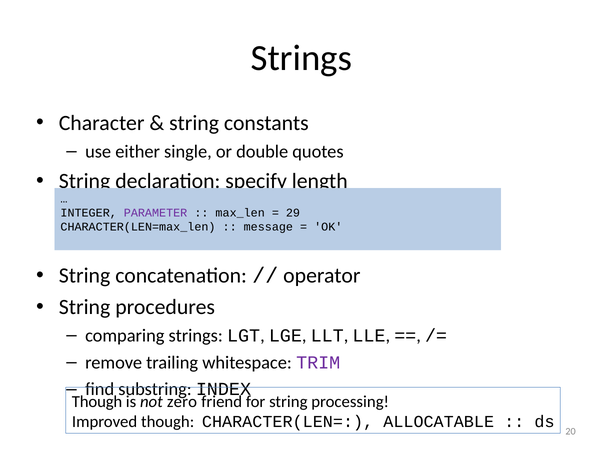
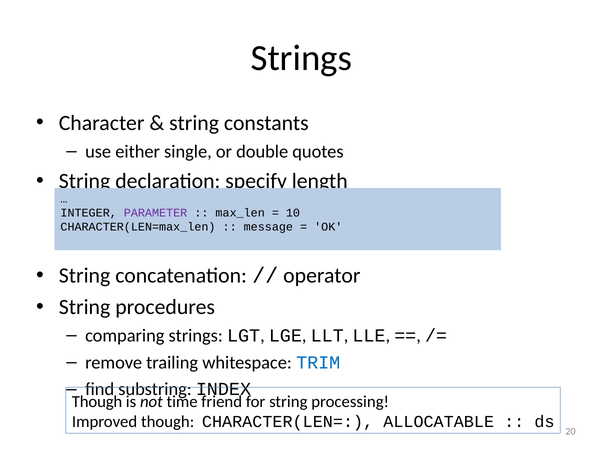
29: 29 -> 10
TRIM colour: purple -> blue
zero: zero -> time
